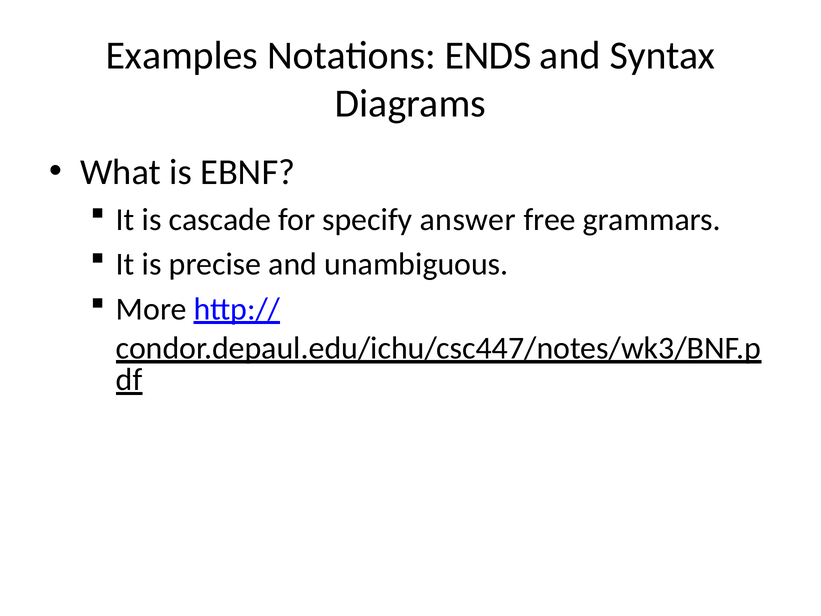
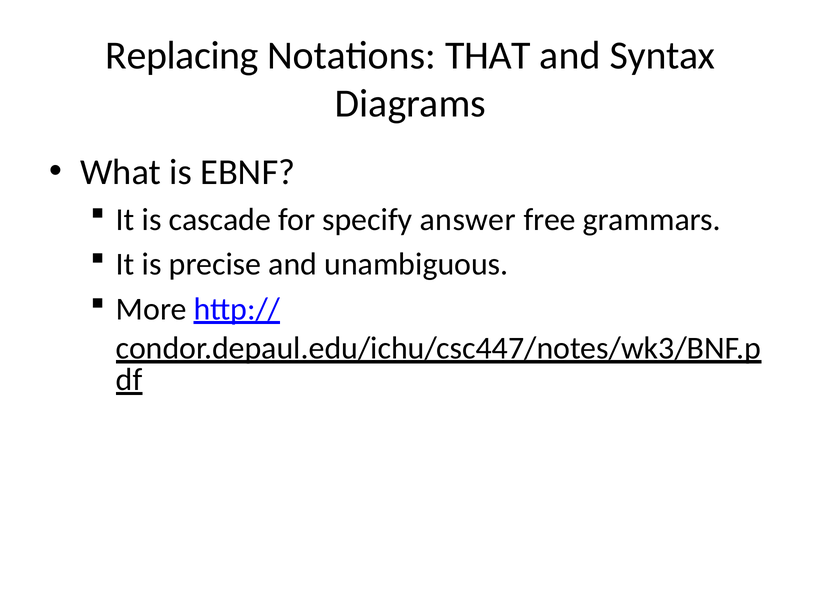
Examples: Examples -> Replacing
ENDS: ENDS -> THAT
